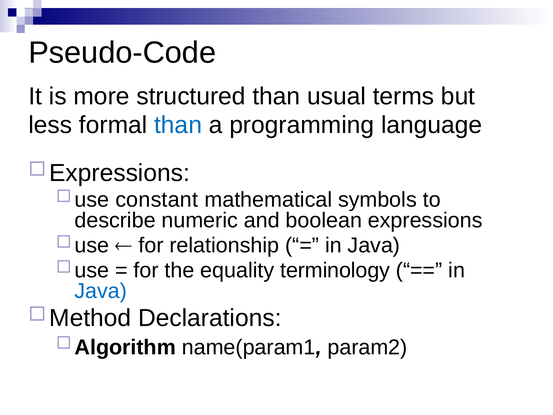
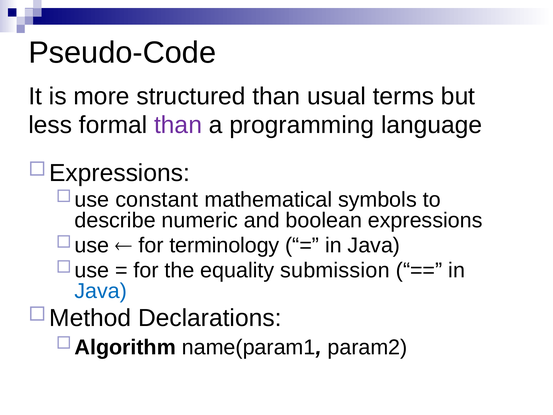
than at (178, 125) colour: blue -> purple
relationship: relationship -> terminology
terminology: terminology -> submission
